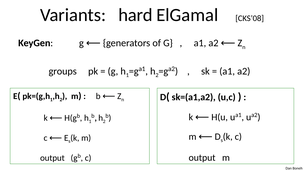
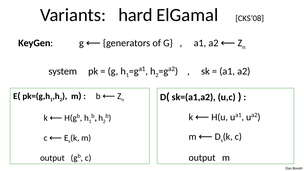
groups: groups -> system
